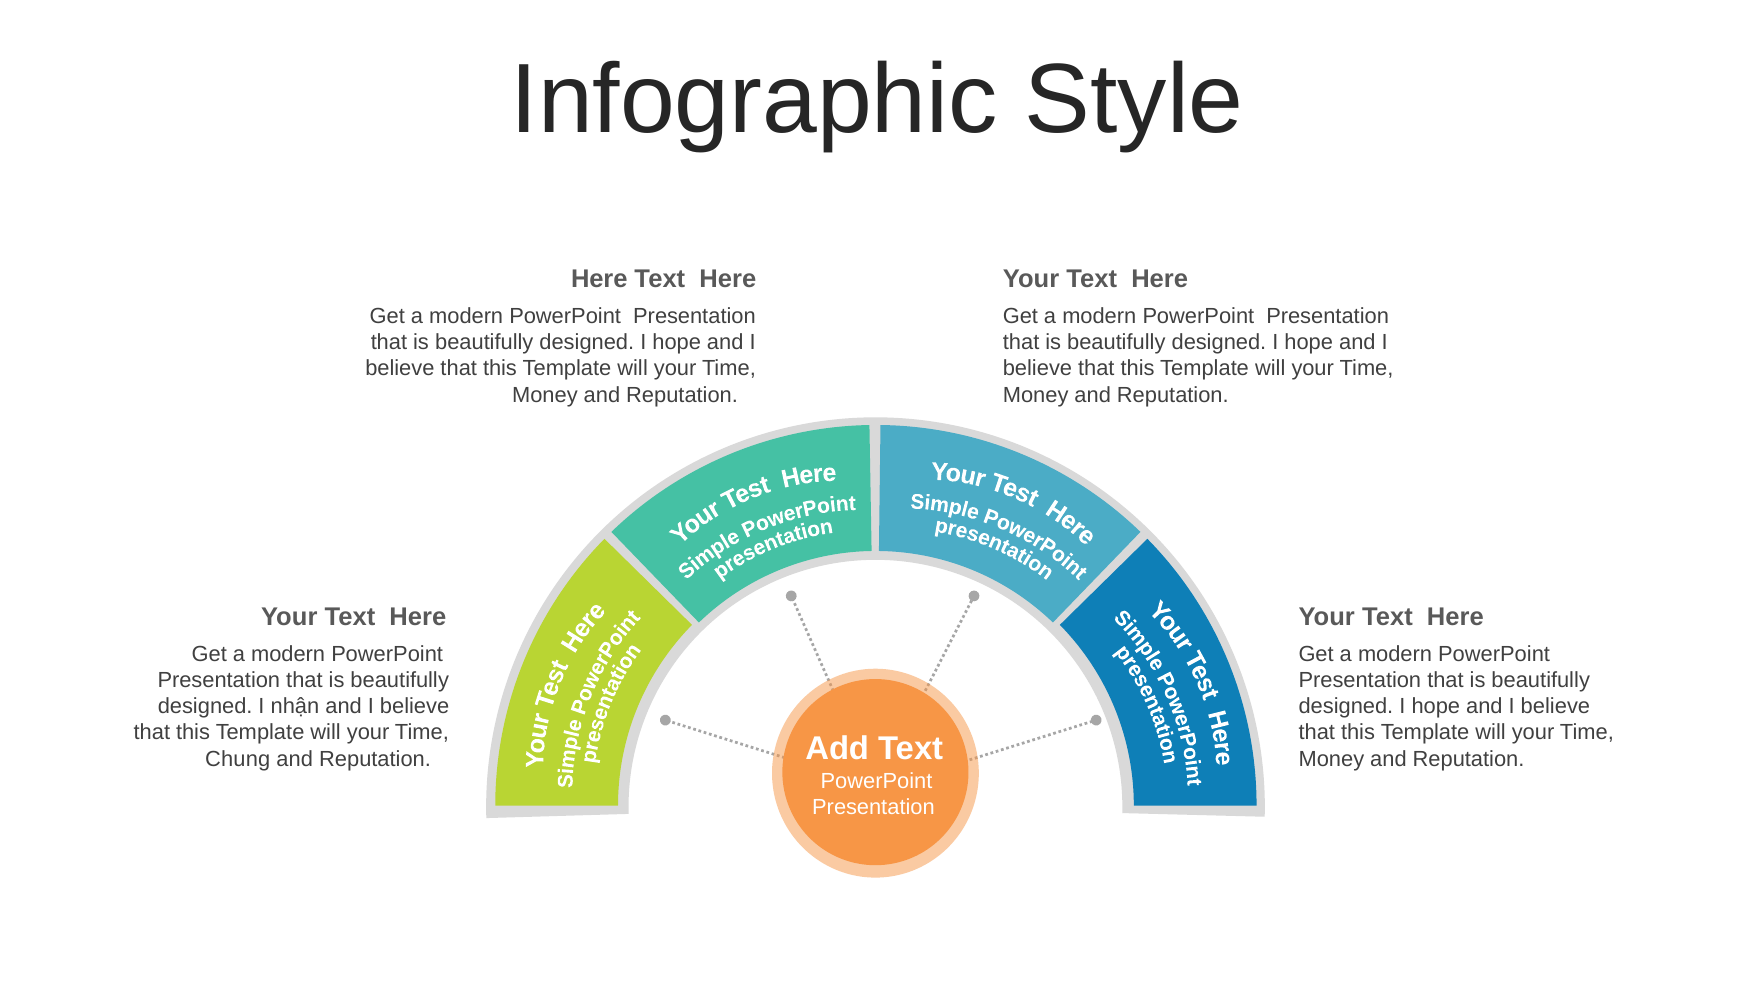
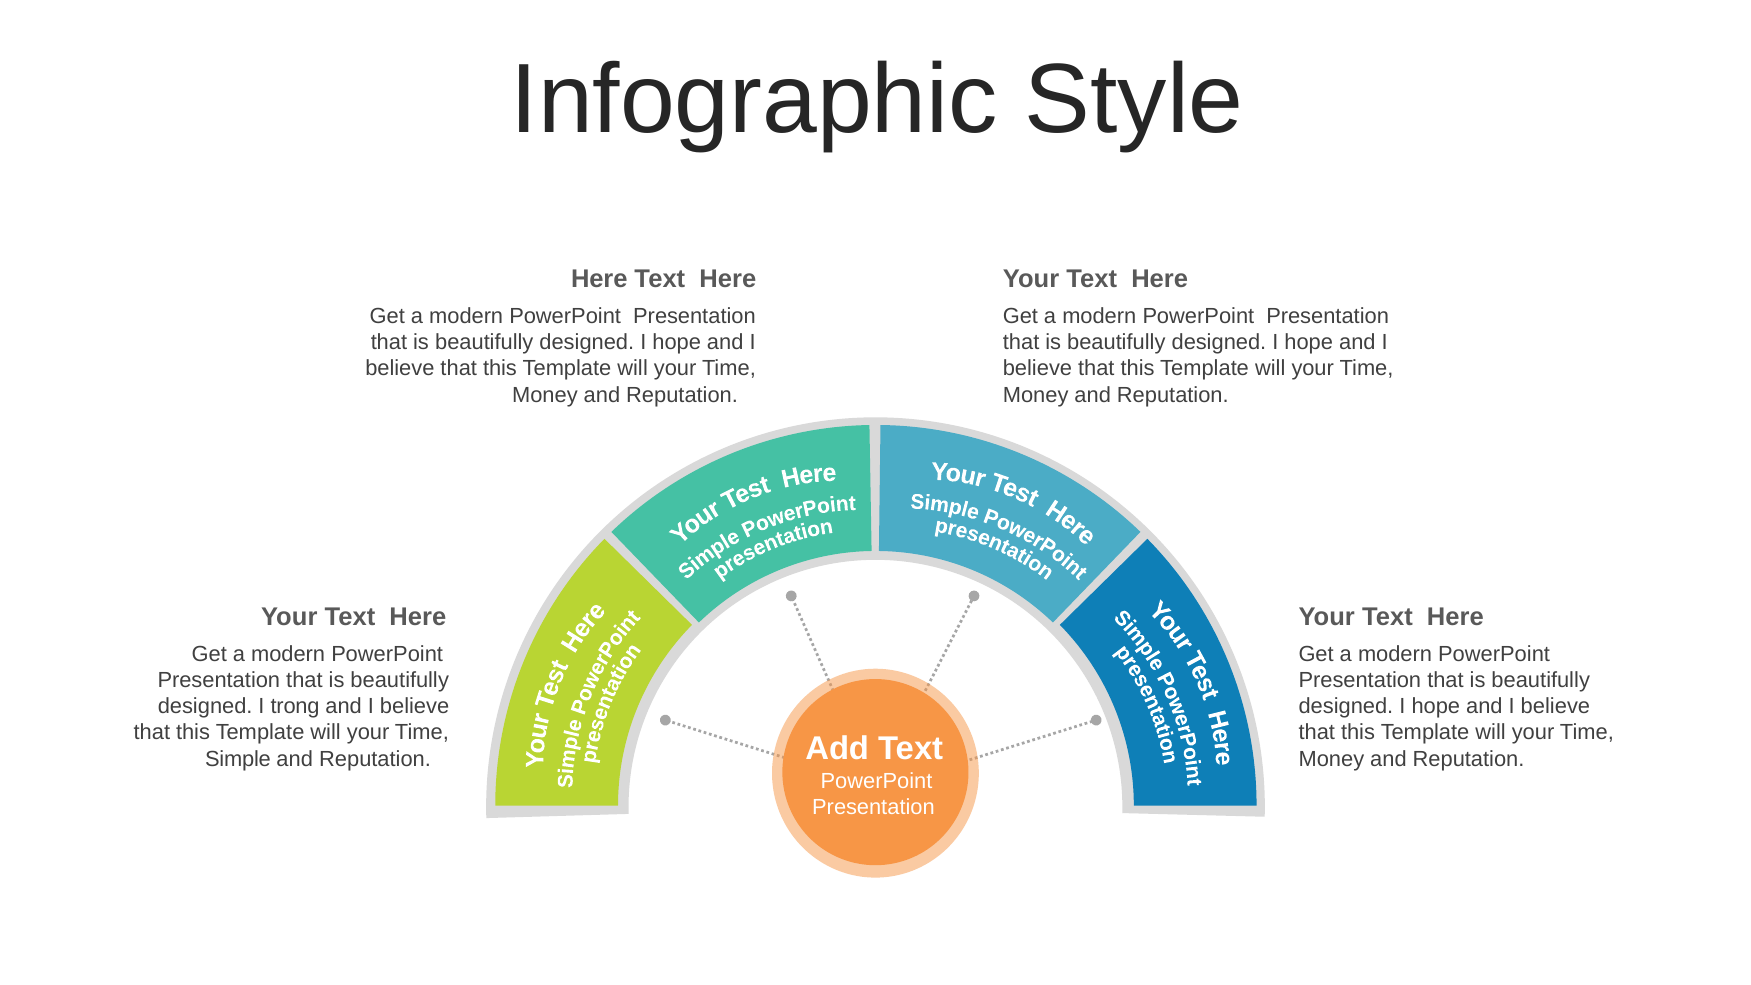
nhận: nhận -> trong
Chung: Chung -> Simple
